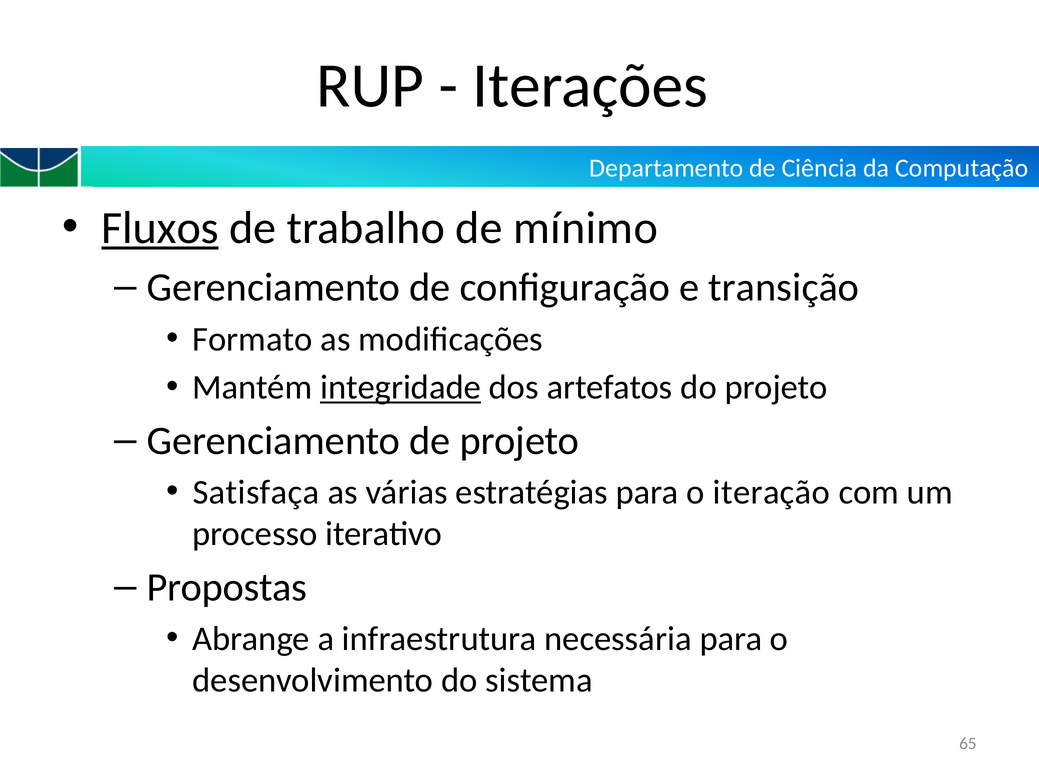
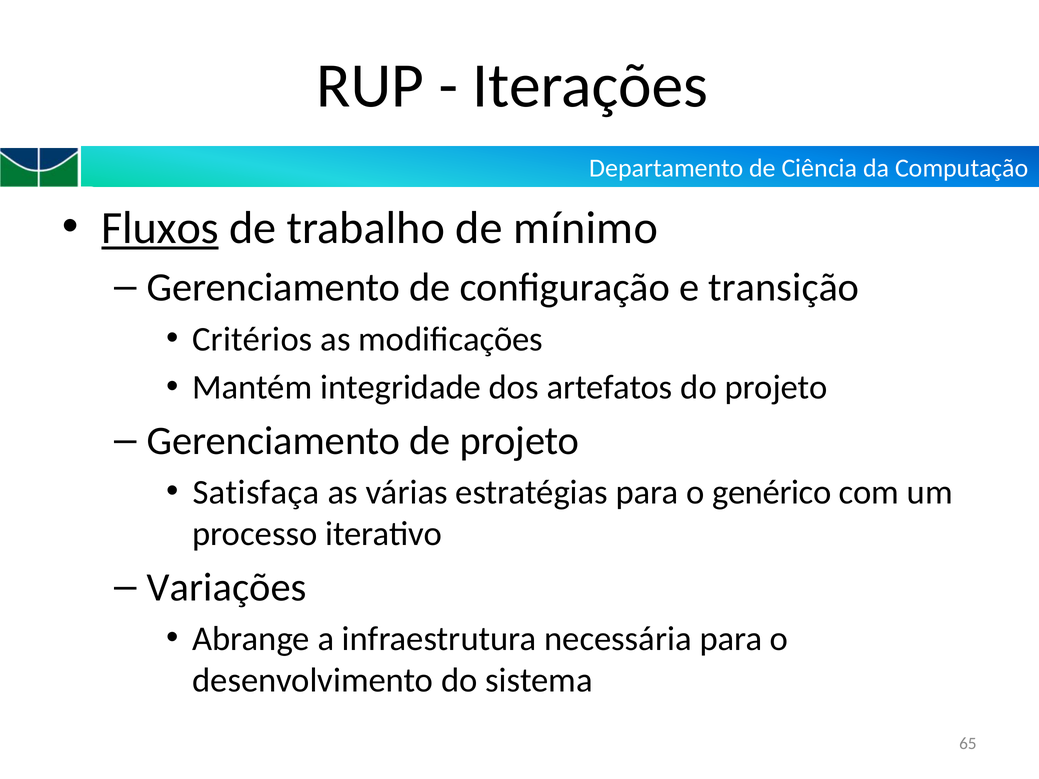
Formato: Formato -> Critérios
integridade underline: present -> none
iteração: iteração -> genérico
Propostas: Propostas -> Variações
